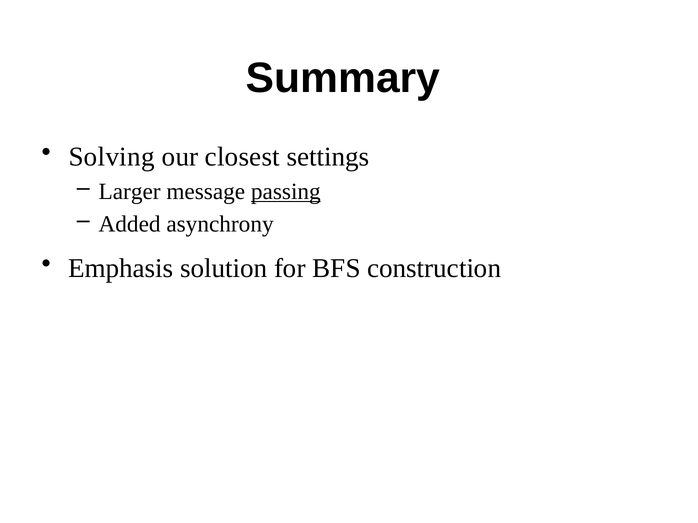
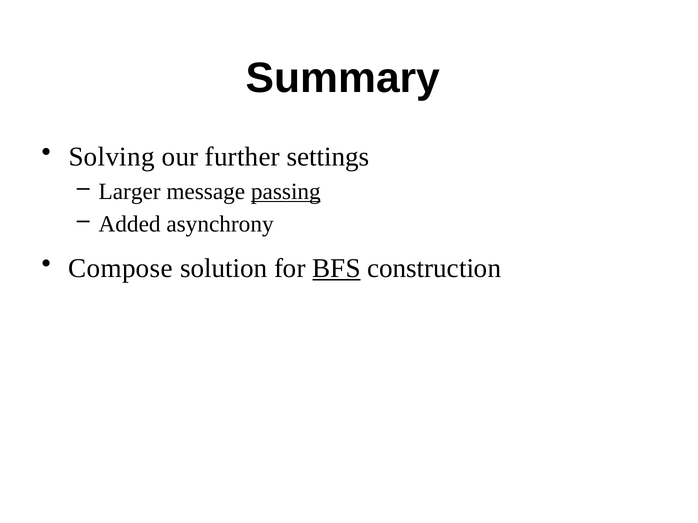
closest: closest -> further
Emphasis: Emphasis -> Compose
BFS underline: none -> present
